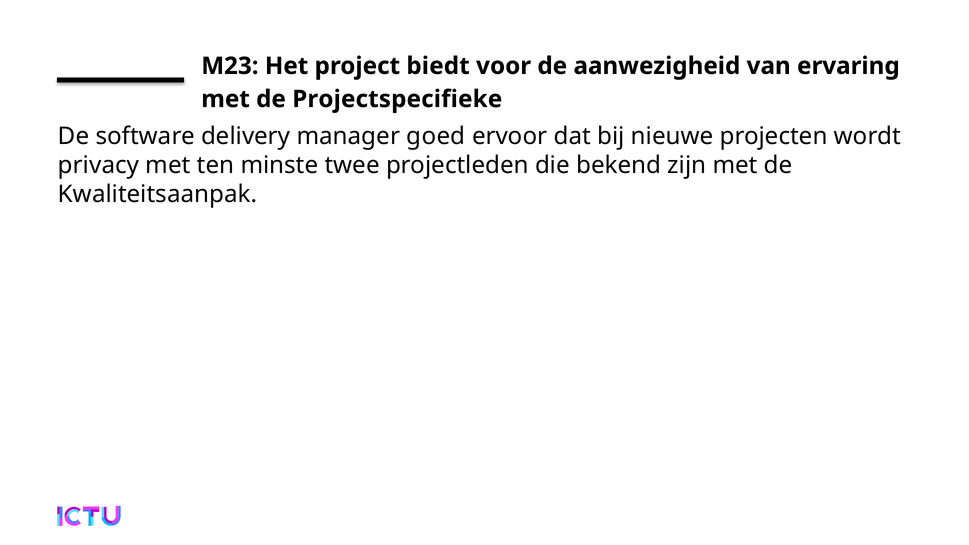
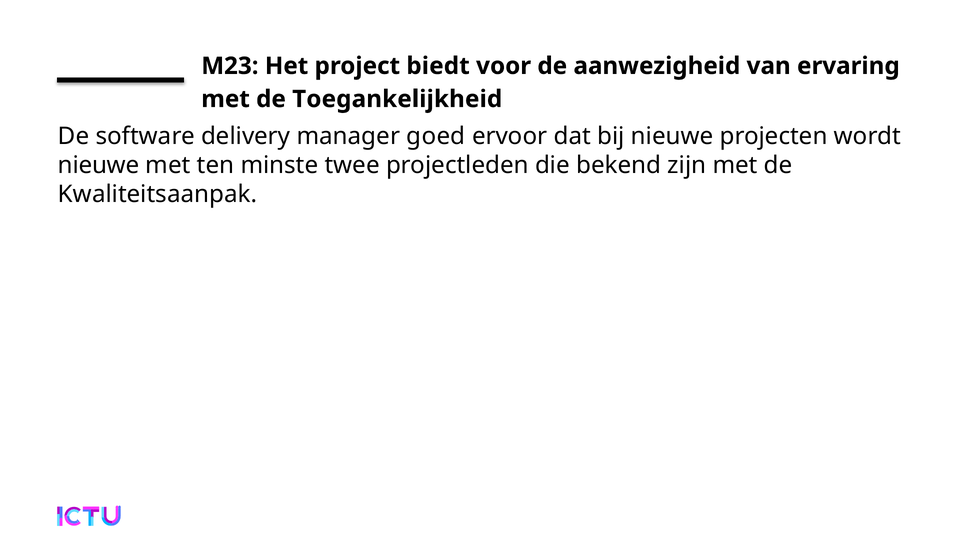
Projectspecifieke: Projectspecifieke -> Toegankelijkheid
privacy at (99, 165): privacy -> nieuwe
